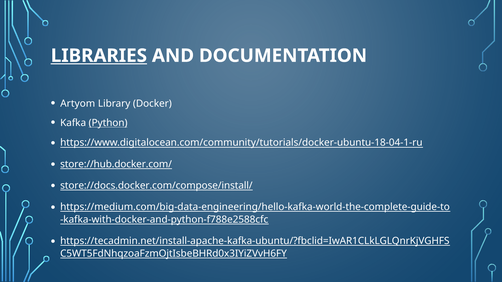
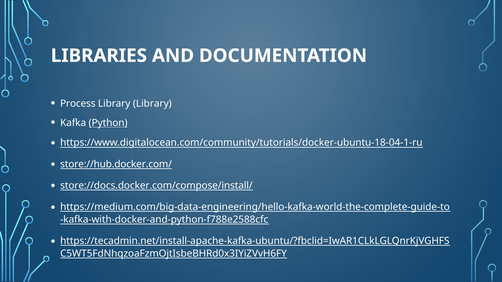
LIBRARIES underline: present -> none
Artyom: Artyom -> Process
Library Docker: Docker -> Library
